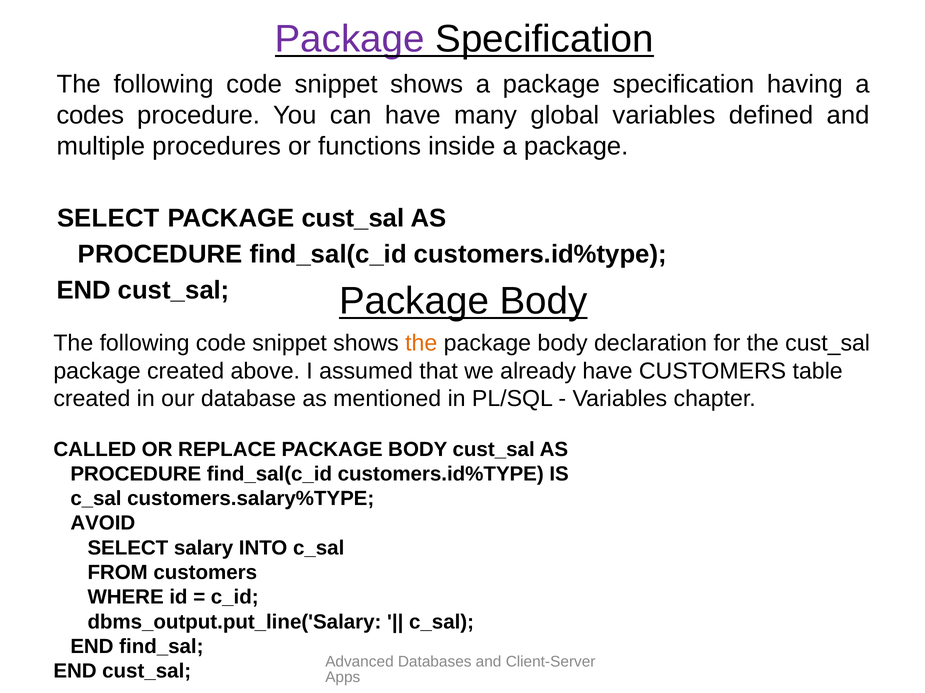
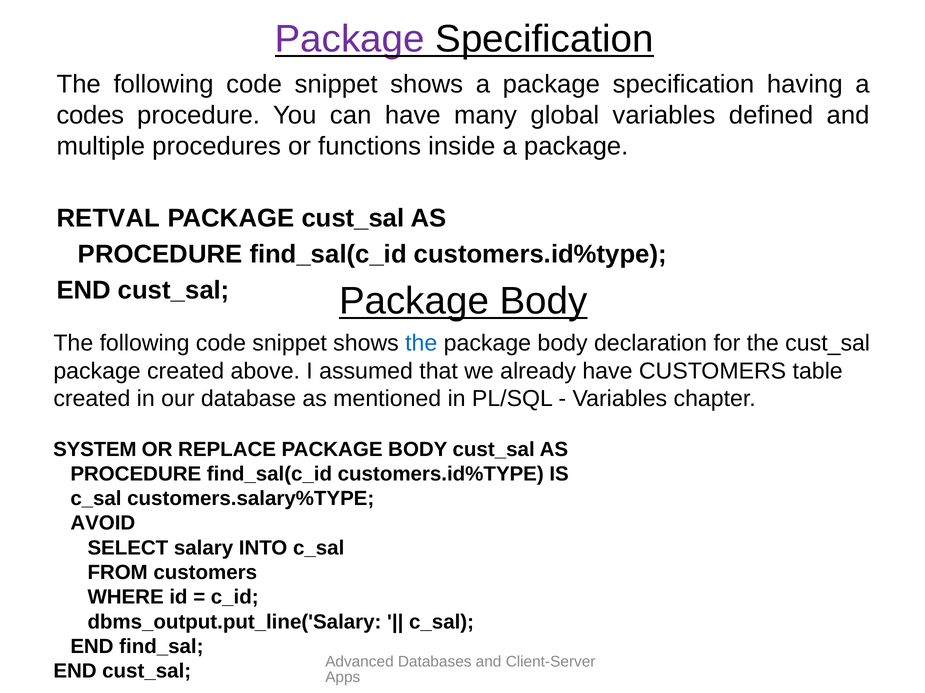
SELECT at (108, 218): SELECT -> RETVAL
the at (421, 344) colour: orange -> blue
CALLED: CALLED -> SYSTEM
